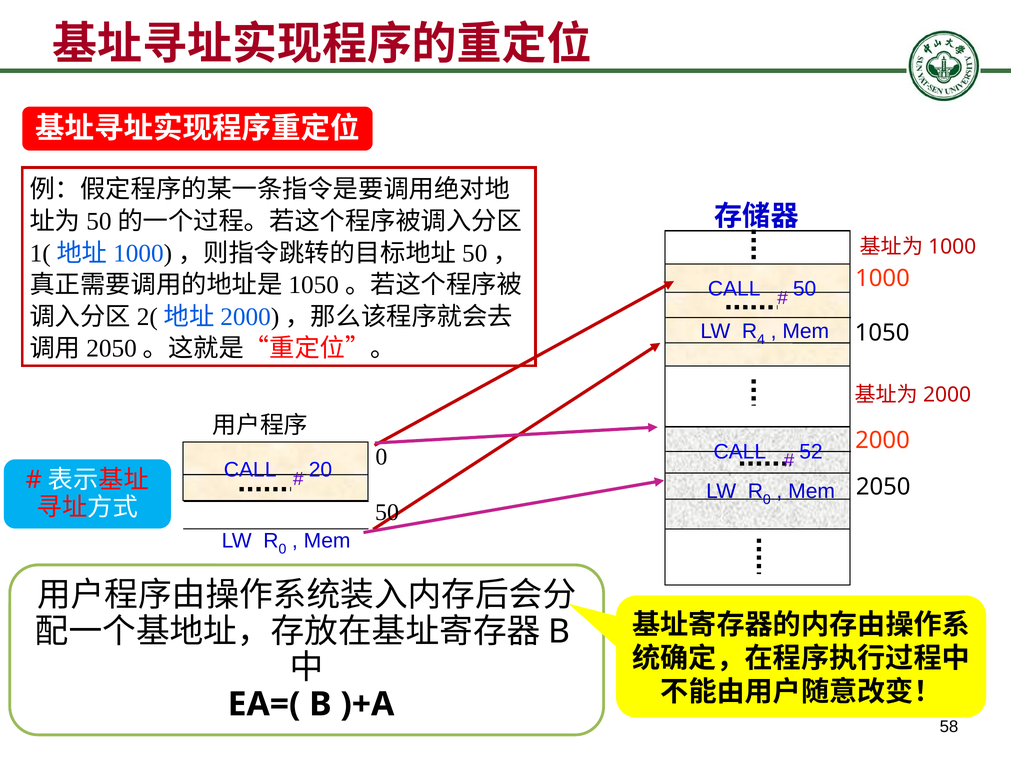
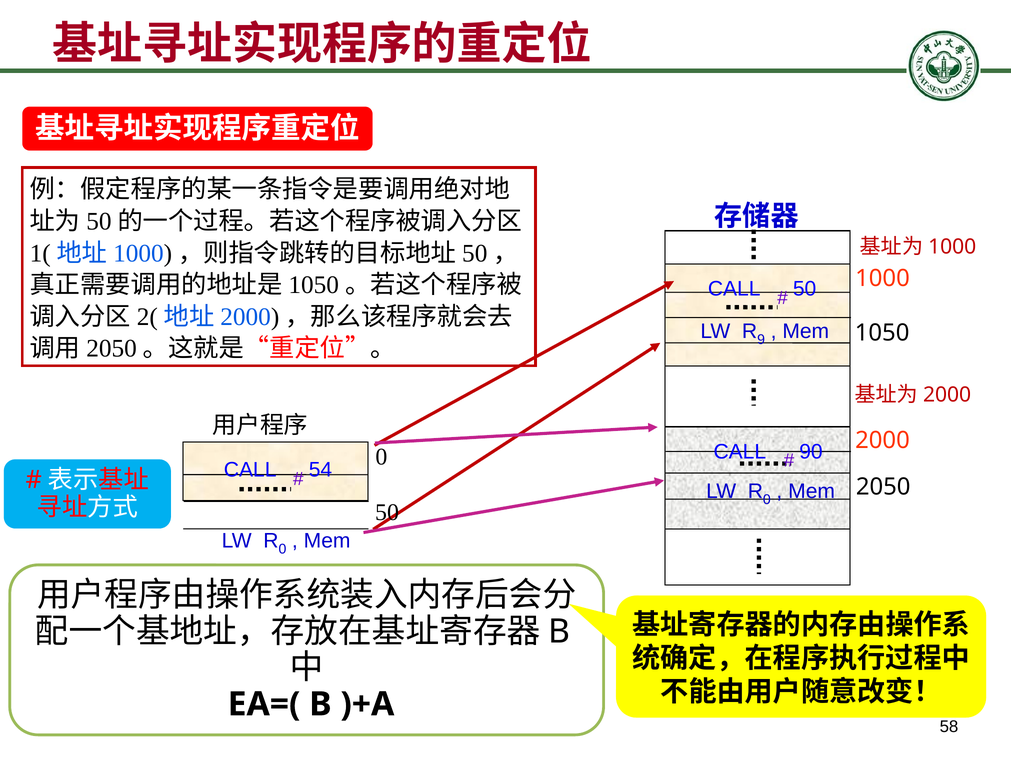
4: 4 -> 9
52: 52 -> 90
20: 20 -> 54
